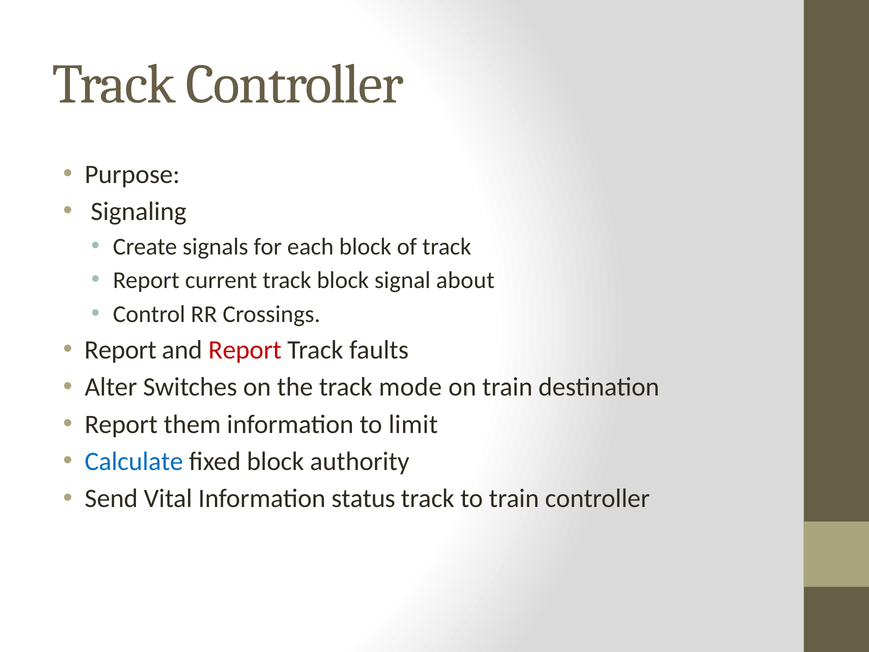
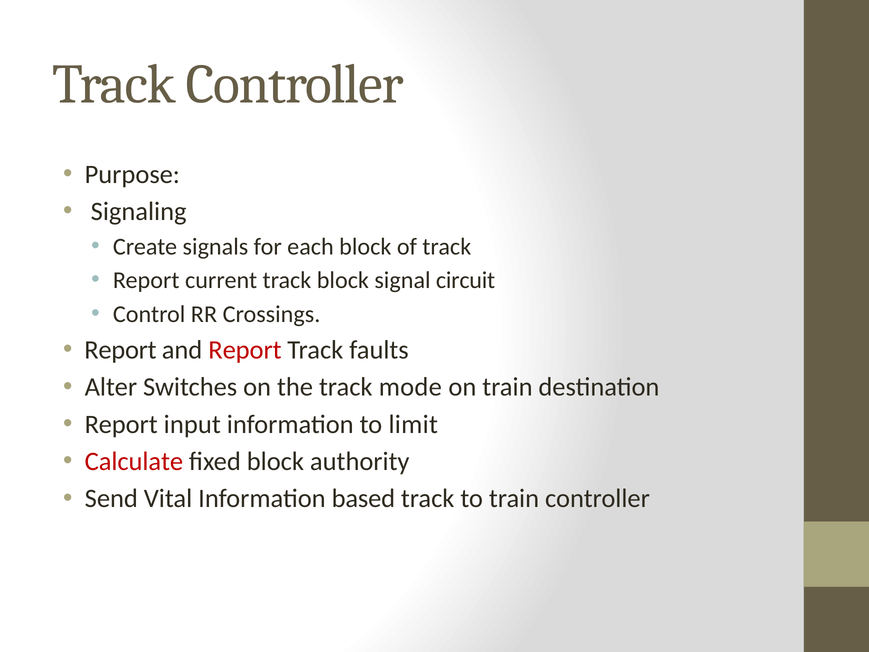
about: about -> circuit
them: them -> input
Calculate colour: blue -> red
status: status -> based
